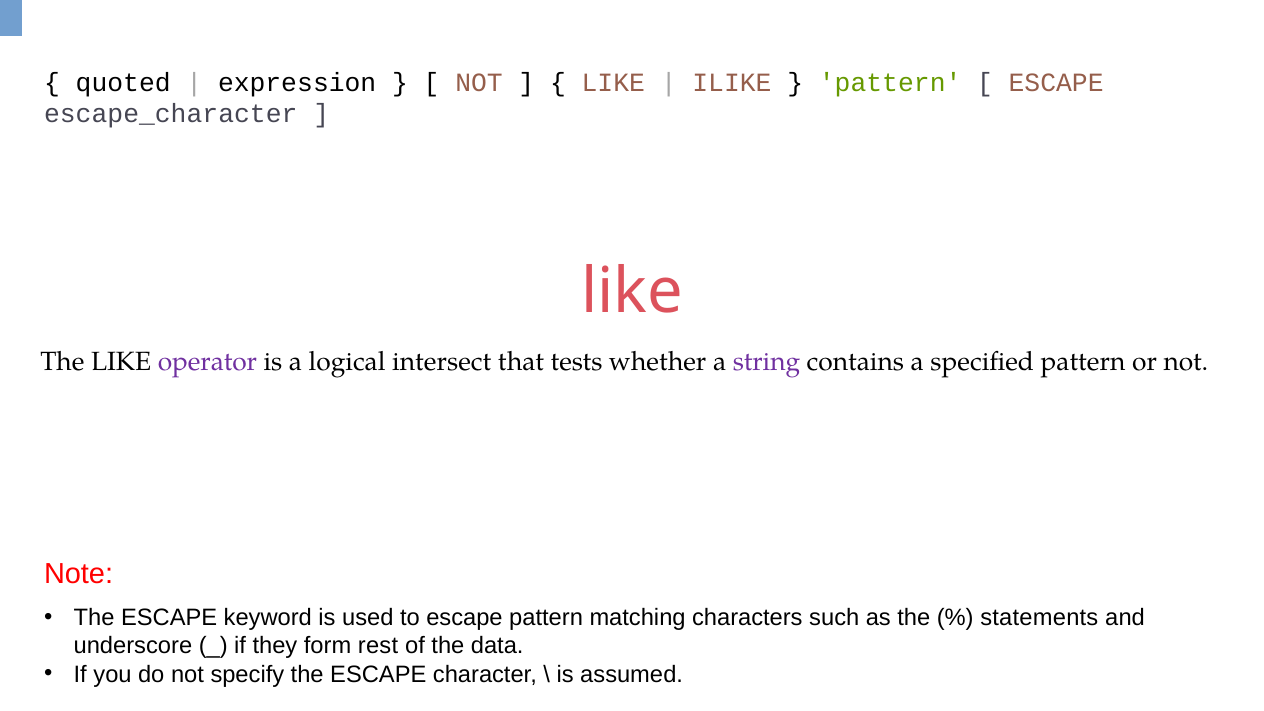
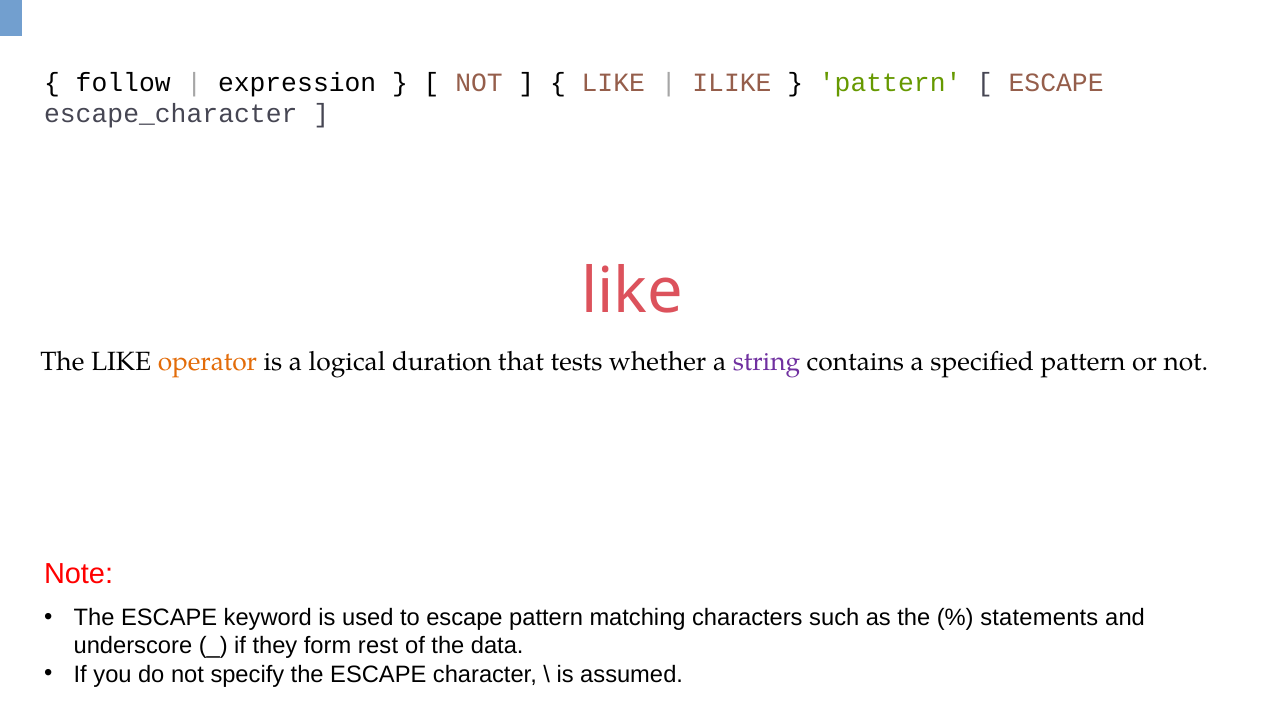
quoted: quoted -> follow
operator colour: purple -> orange
intersect: intersect -> duration
